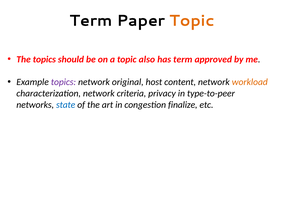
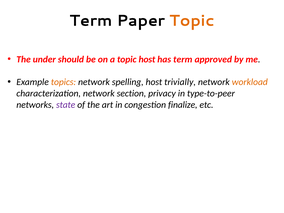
The topics: topics -> under
topic also: also -> host
topics at (63, 82) colour: purple -> orange
original: original -> spelling
content: content -> trivially
criteria: criteria -> section
state colour: blue -> purple
